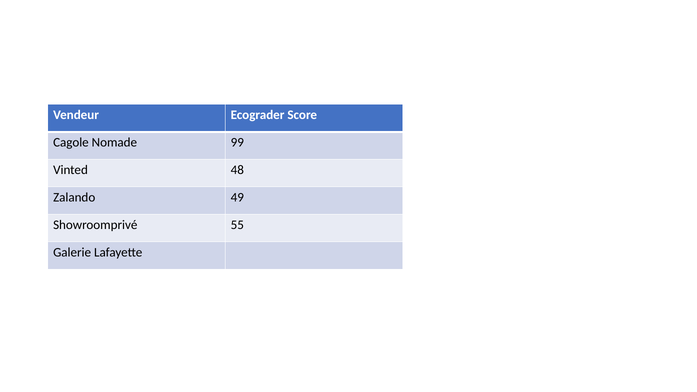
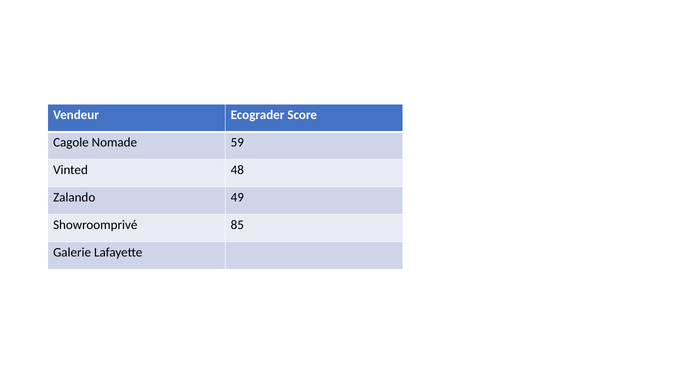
99: 99 -> 59
55: 55 -> 85
